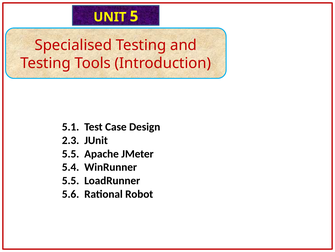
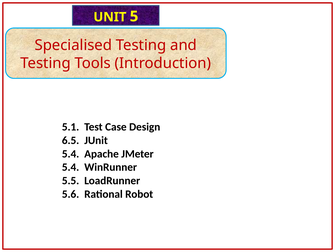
2.3: 2.3 -> 6.5
5.5 at (71, 153): 5.5 -> 5.4
